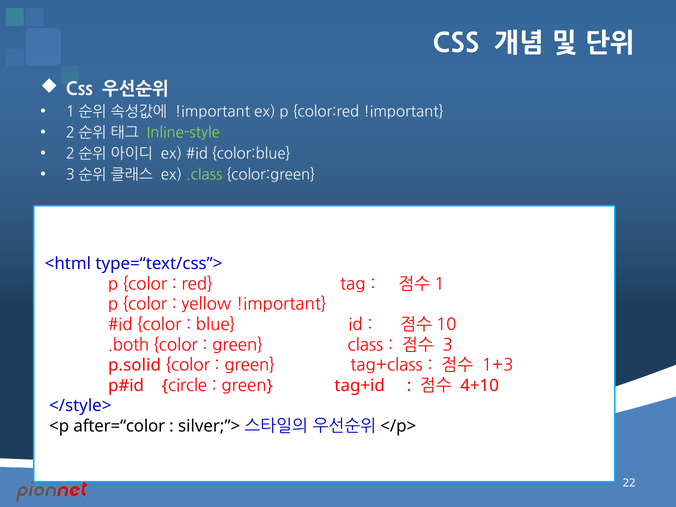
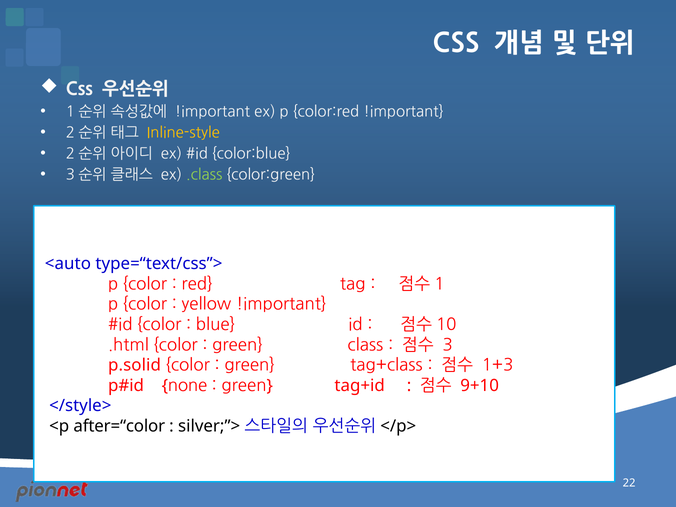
Inline-style colour: light green -> yellow
<html: <html -> <auto
.both: .both -> .html
circle: circle -> none
4+10: 4+10 -> 9+10
